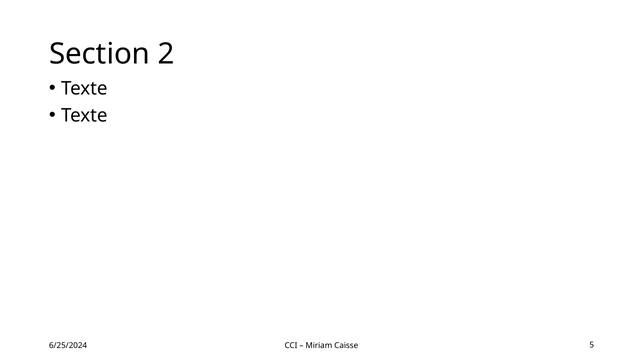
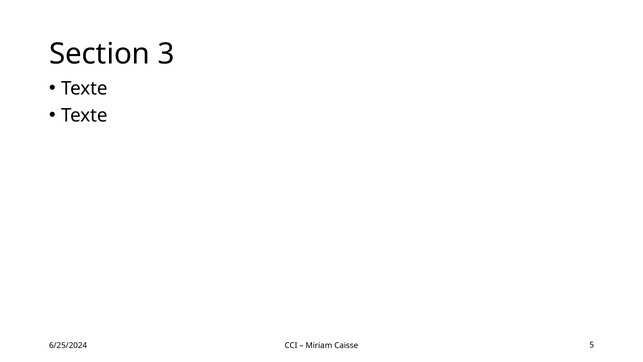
2: 2 -> 3
